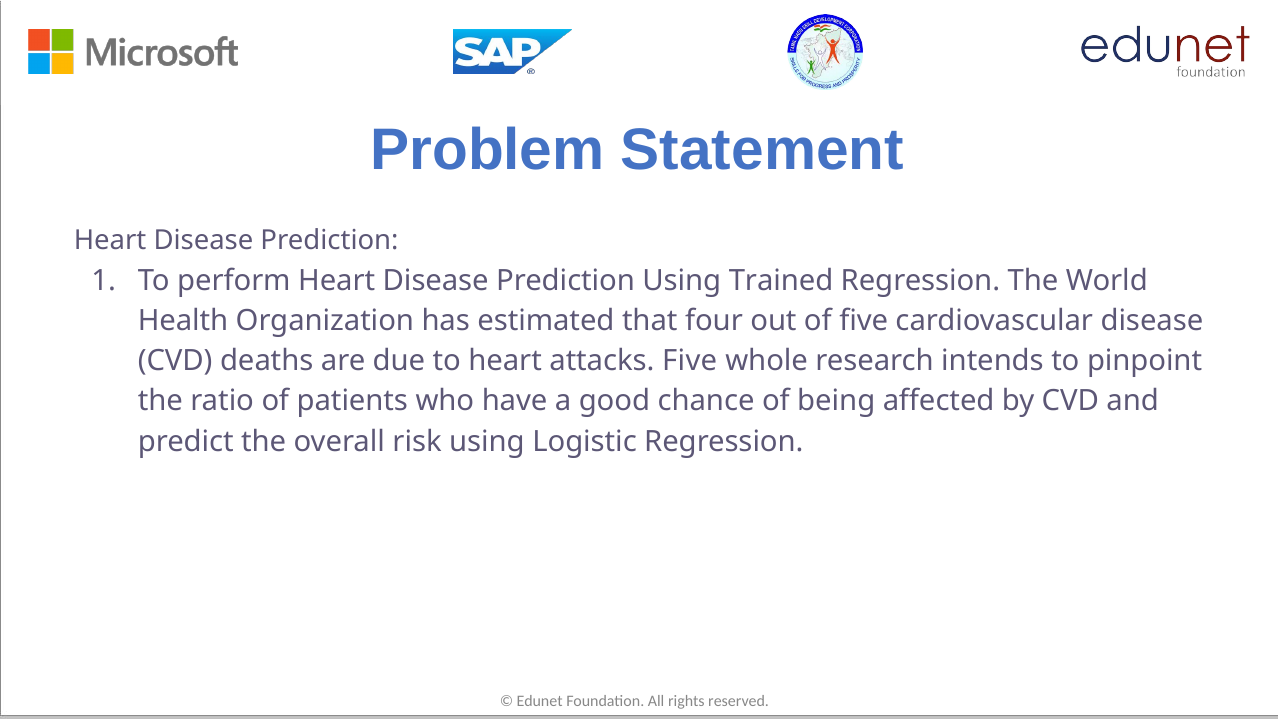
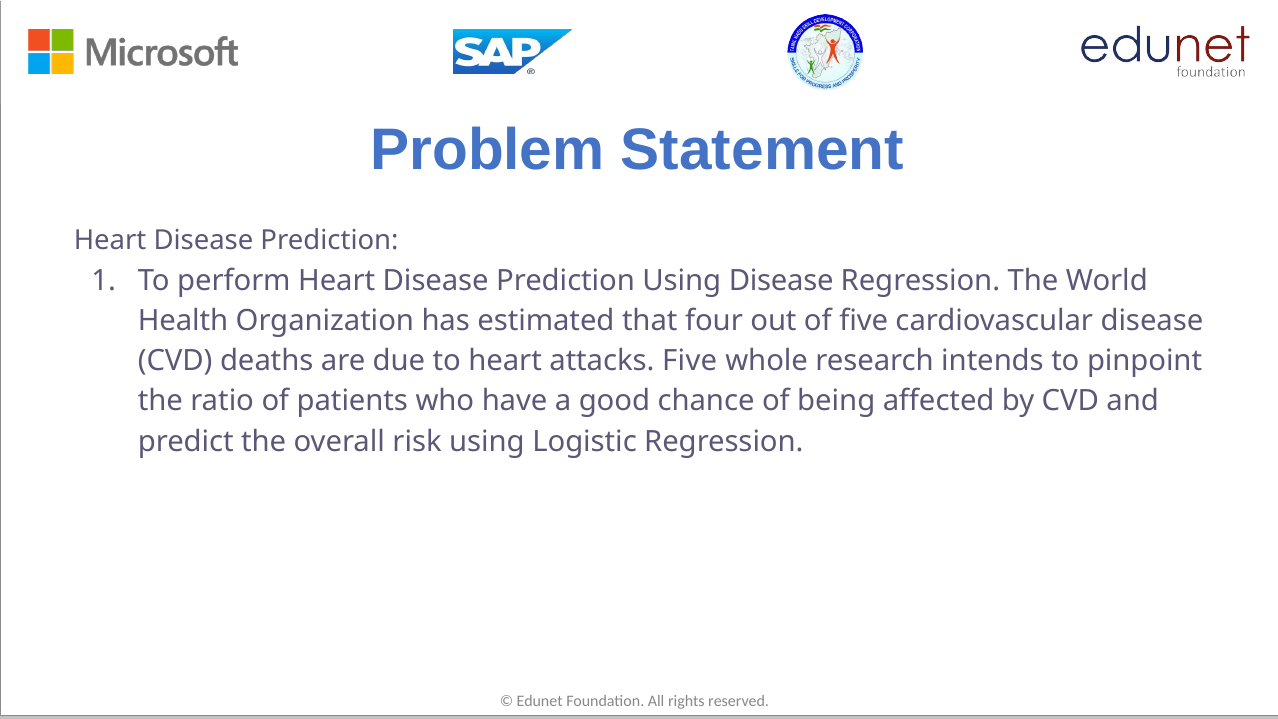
Using Trained: Trained -> Disease
